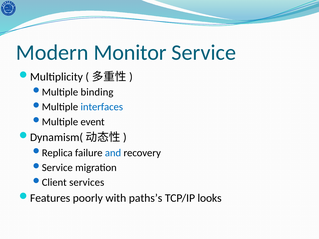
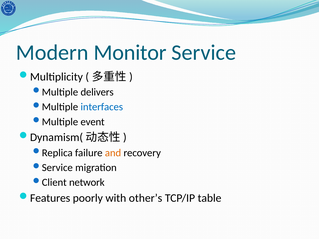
binding: binding -> delivers
and colour: blue -> orange
services: services -> network
paths’s: paths’s -> other’s
looks: looks -> table
